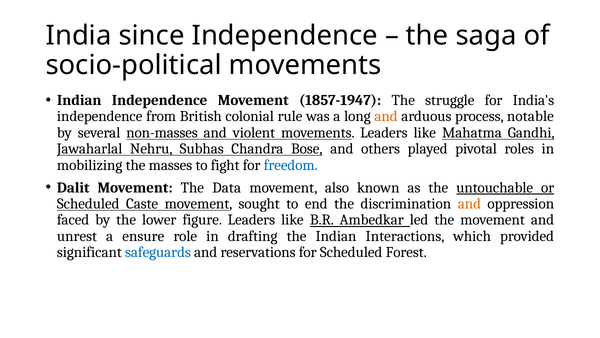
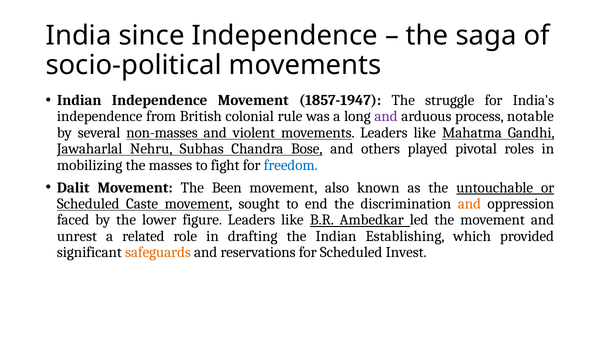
and at (386, 116) colour: orange -> purple
Data: Data -> Been
ensure: ensure -> related
Interactions: Interactions -> Establishing
safeguards colour: blue -> orange
Forest: Forest -> Invest
